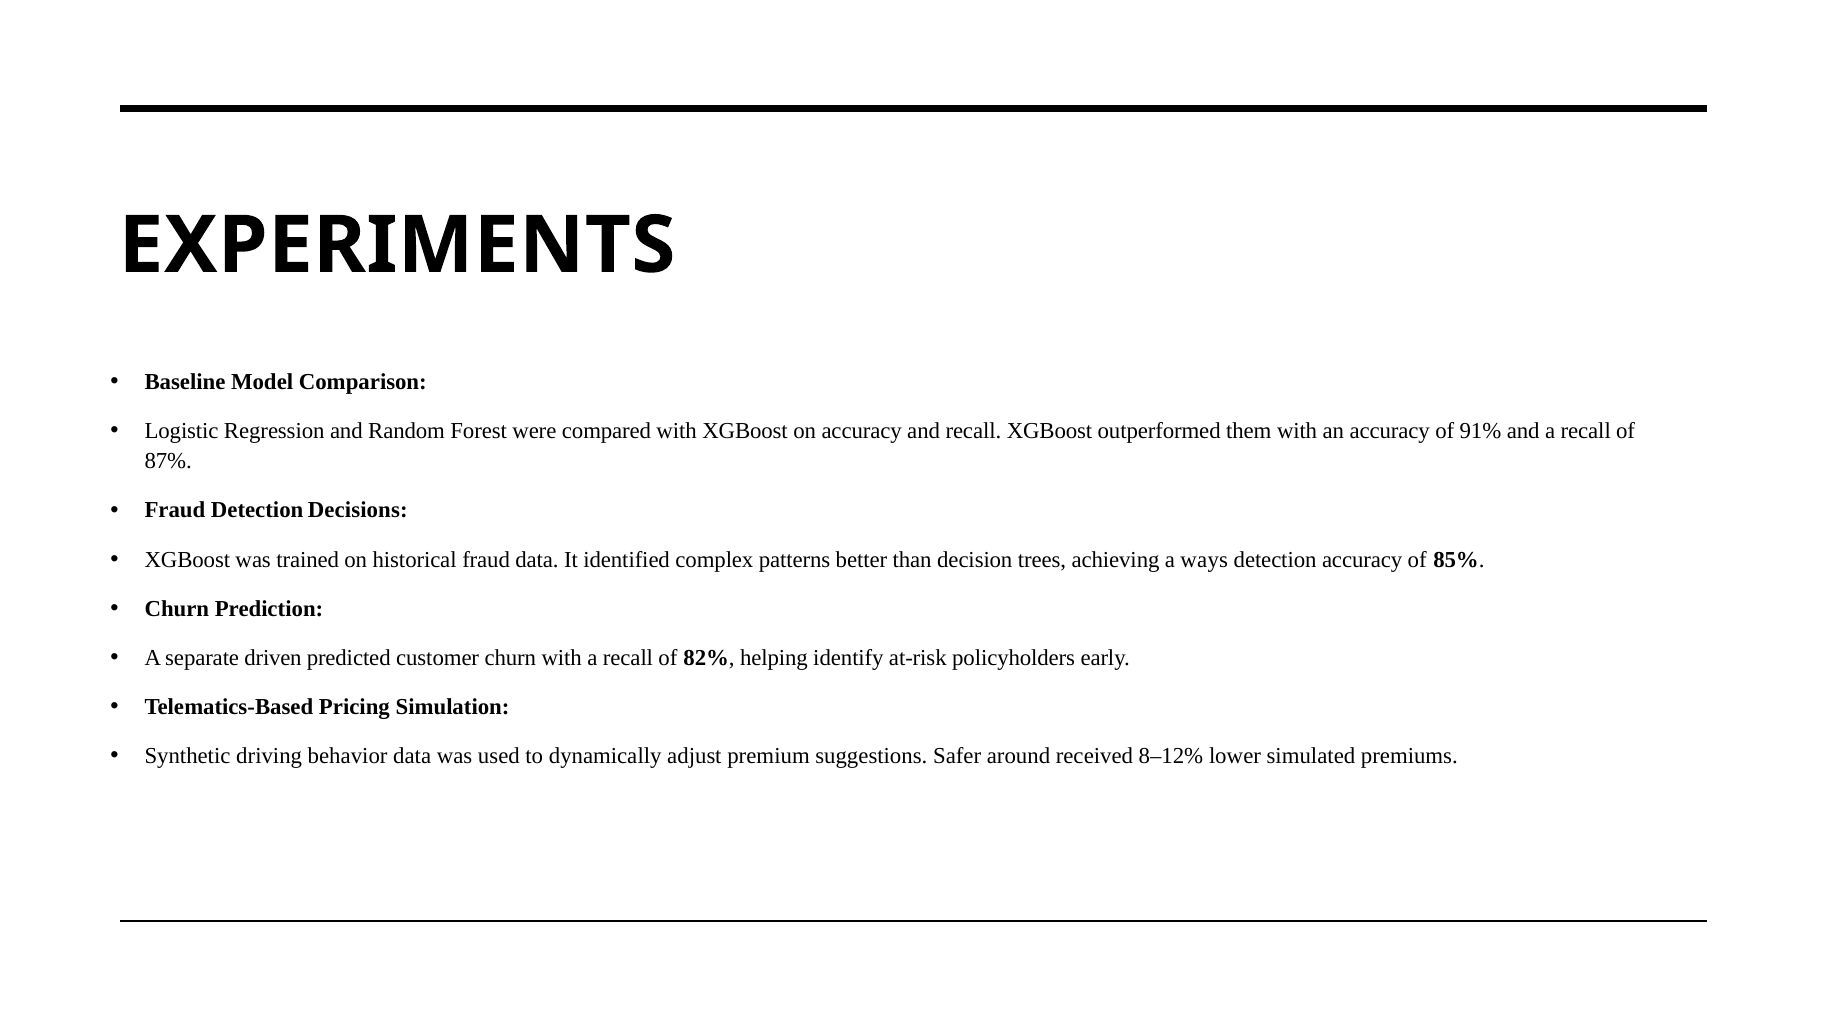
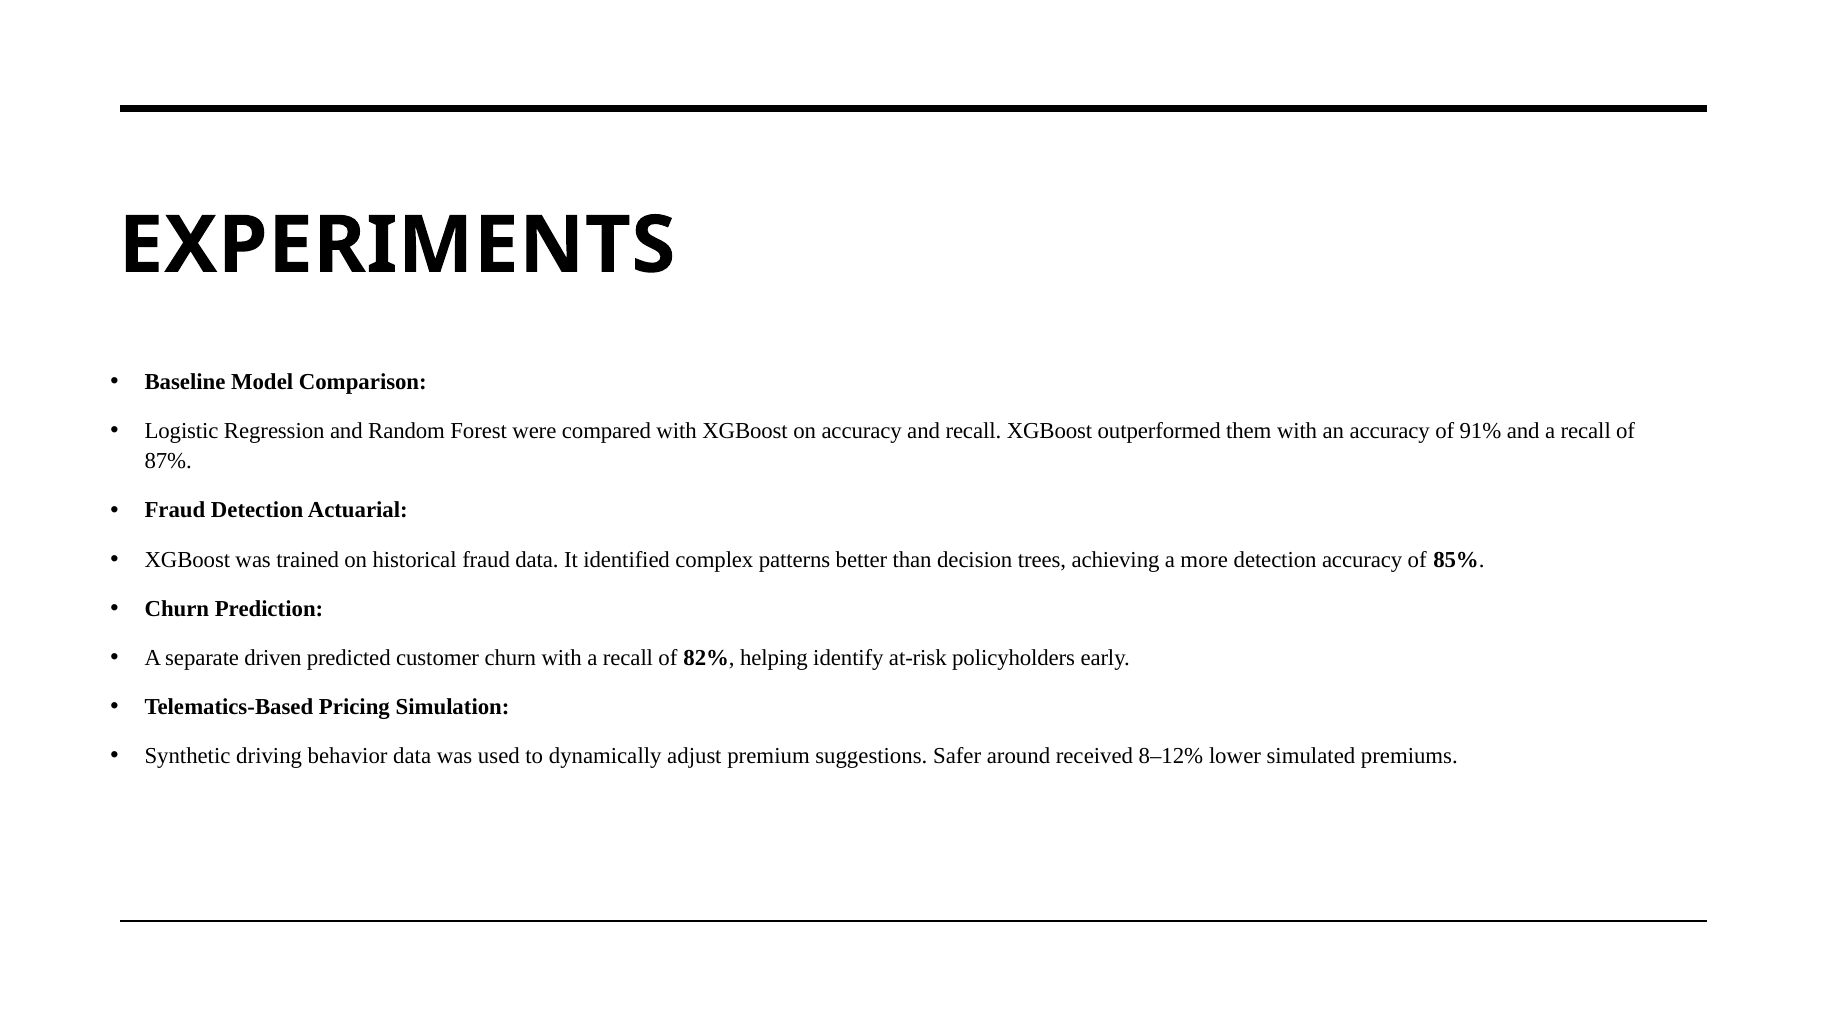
Decisions: Decisions -> Actuarial
ways: ways -> more
